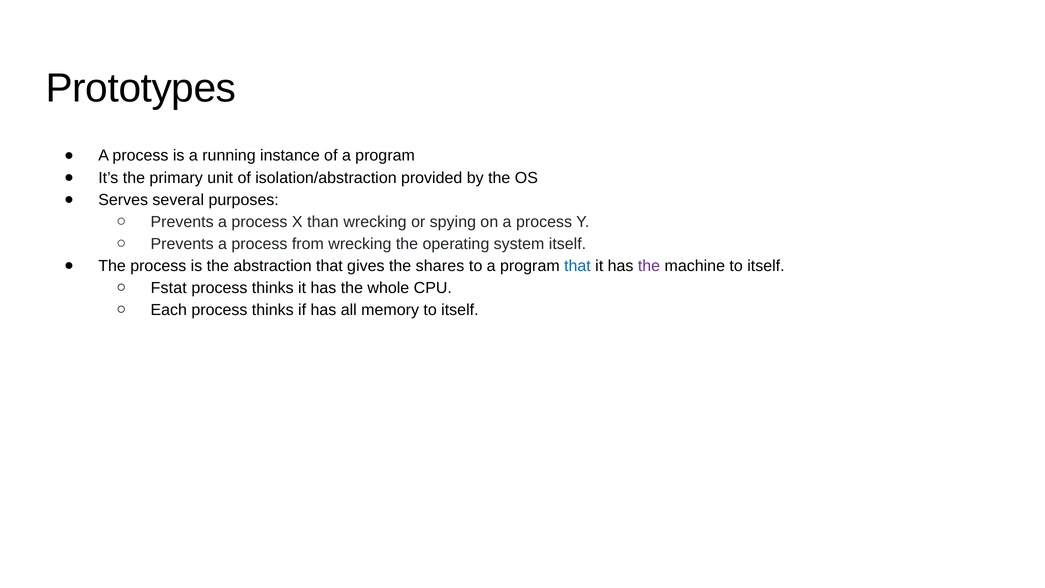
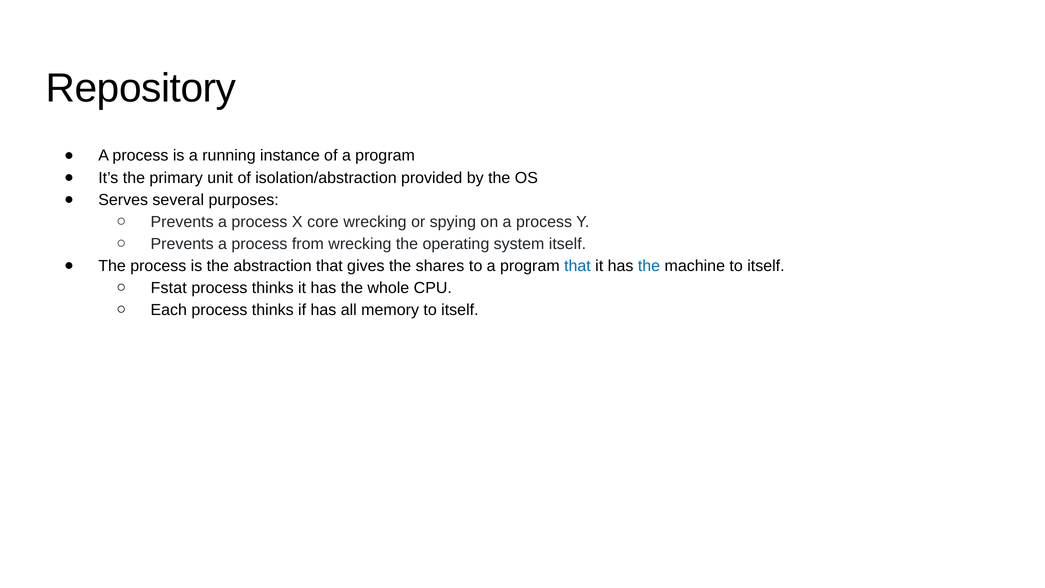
Prototypes: Prototypes -> Repository
than: than -> core
the at (649, 266) colour: purple -> blue
